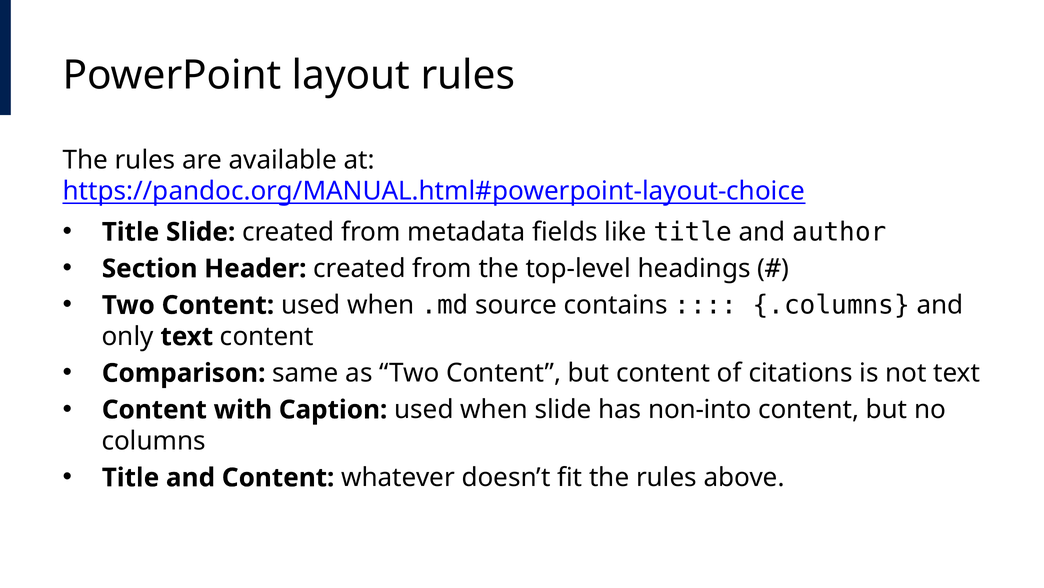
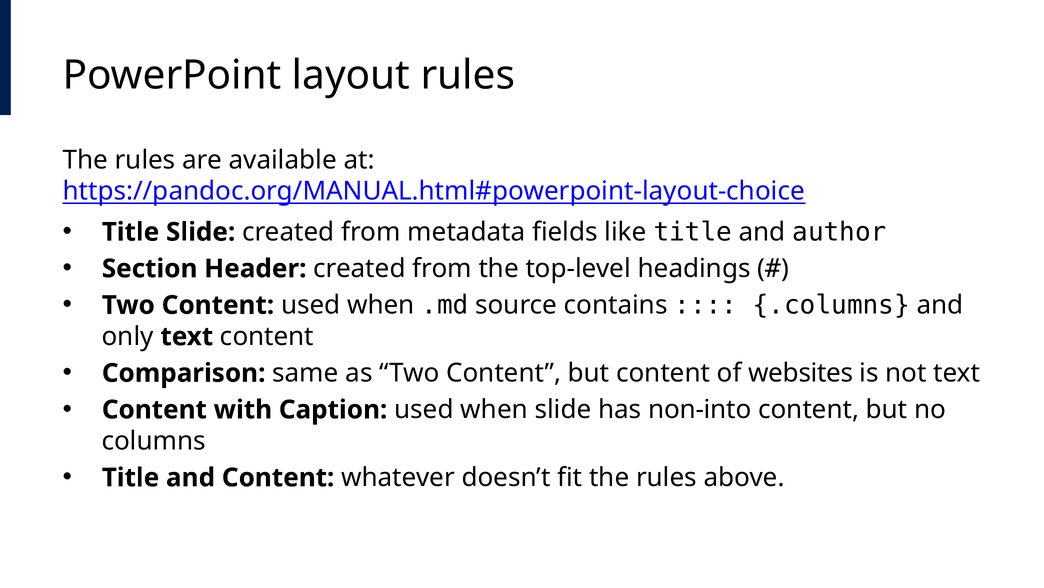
citations: citations -> websites
